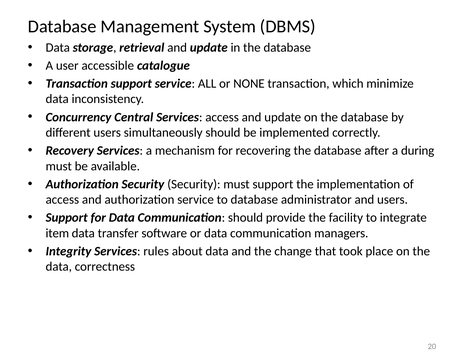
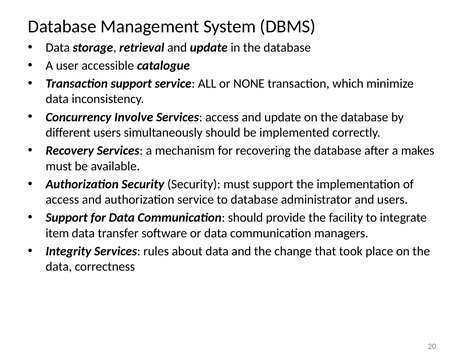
Central: Central -> Involve
during: during -> makes
